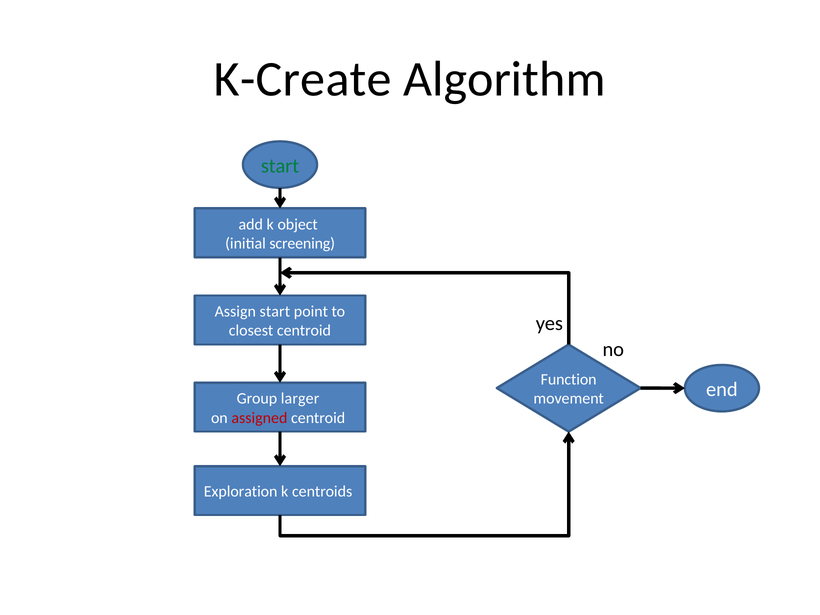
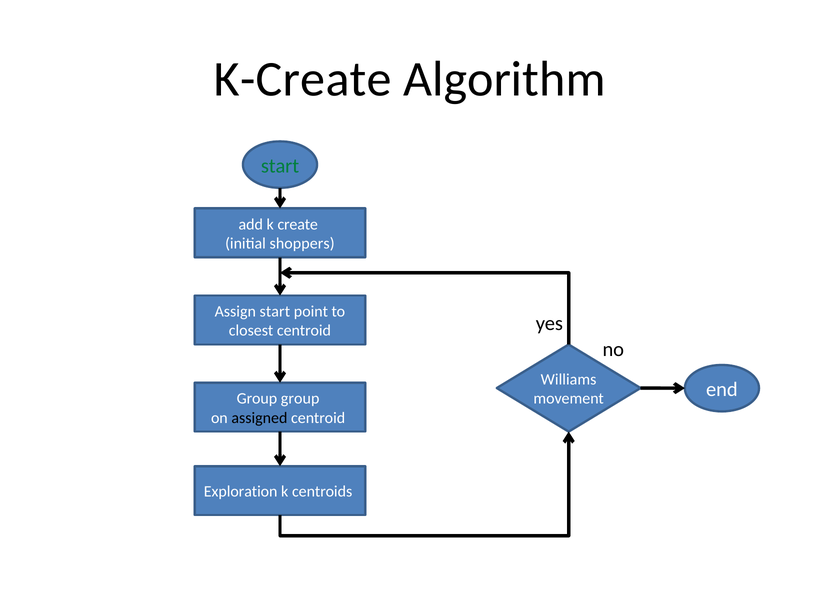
object: object -> create
screening: screening -> shoppers
Function: Function -> Williams
Group larger: larger -> group
assigned colour: red -> black
